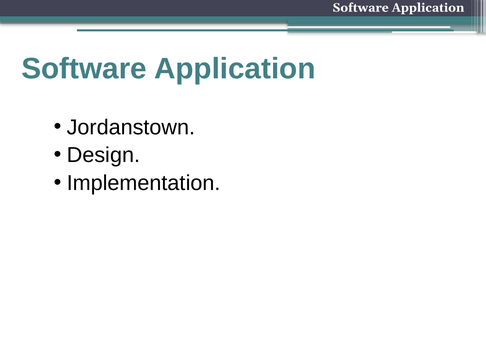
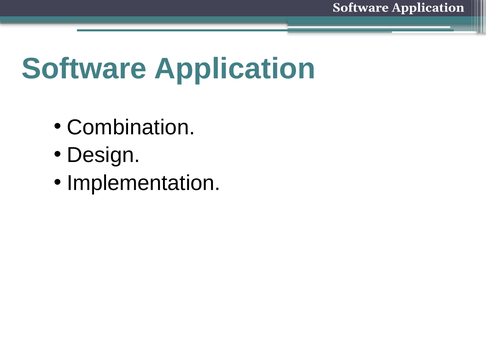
Jordanstown: Jordanstown -> Combination
